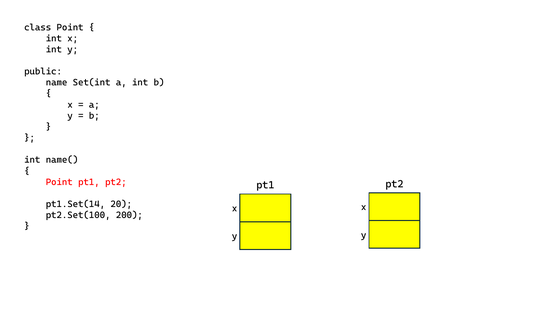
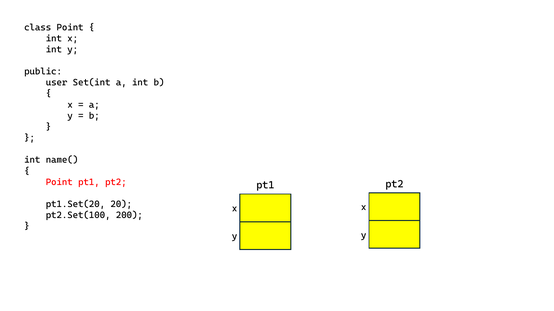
name: name -> user
pt1.Set(14: pt1.Set(14 -> pt1.Set(20
